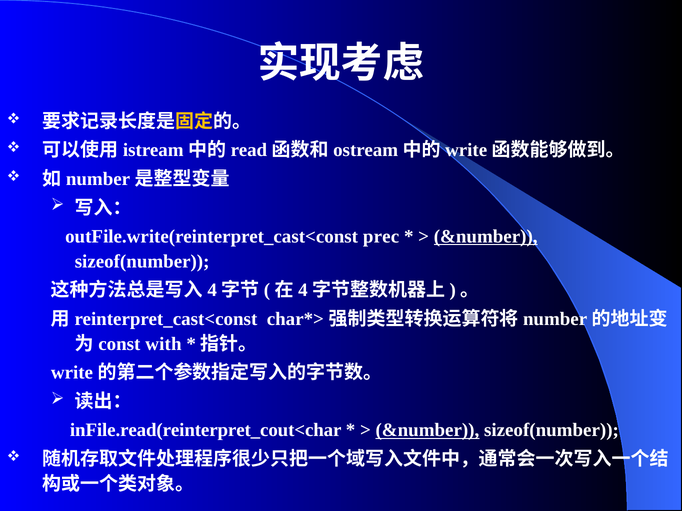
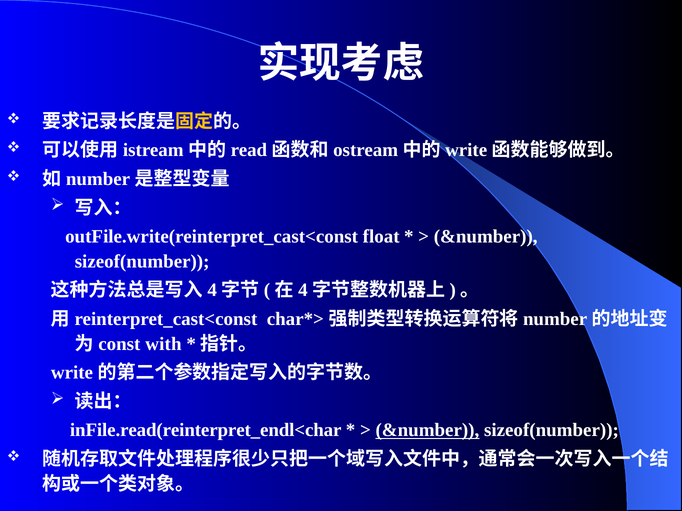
prec: prec -> float
&number at (486, 237) underline: present -> none
inFile.read(reinterpret_cout<char: inFile.read(reinterpret_cout<char -> inFile.read(reinterpret_endl<char
